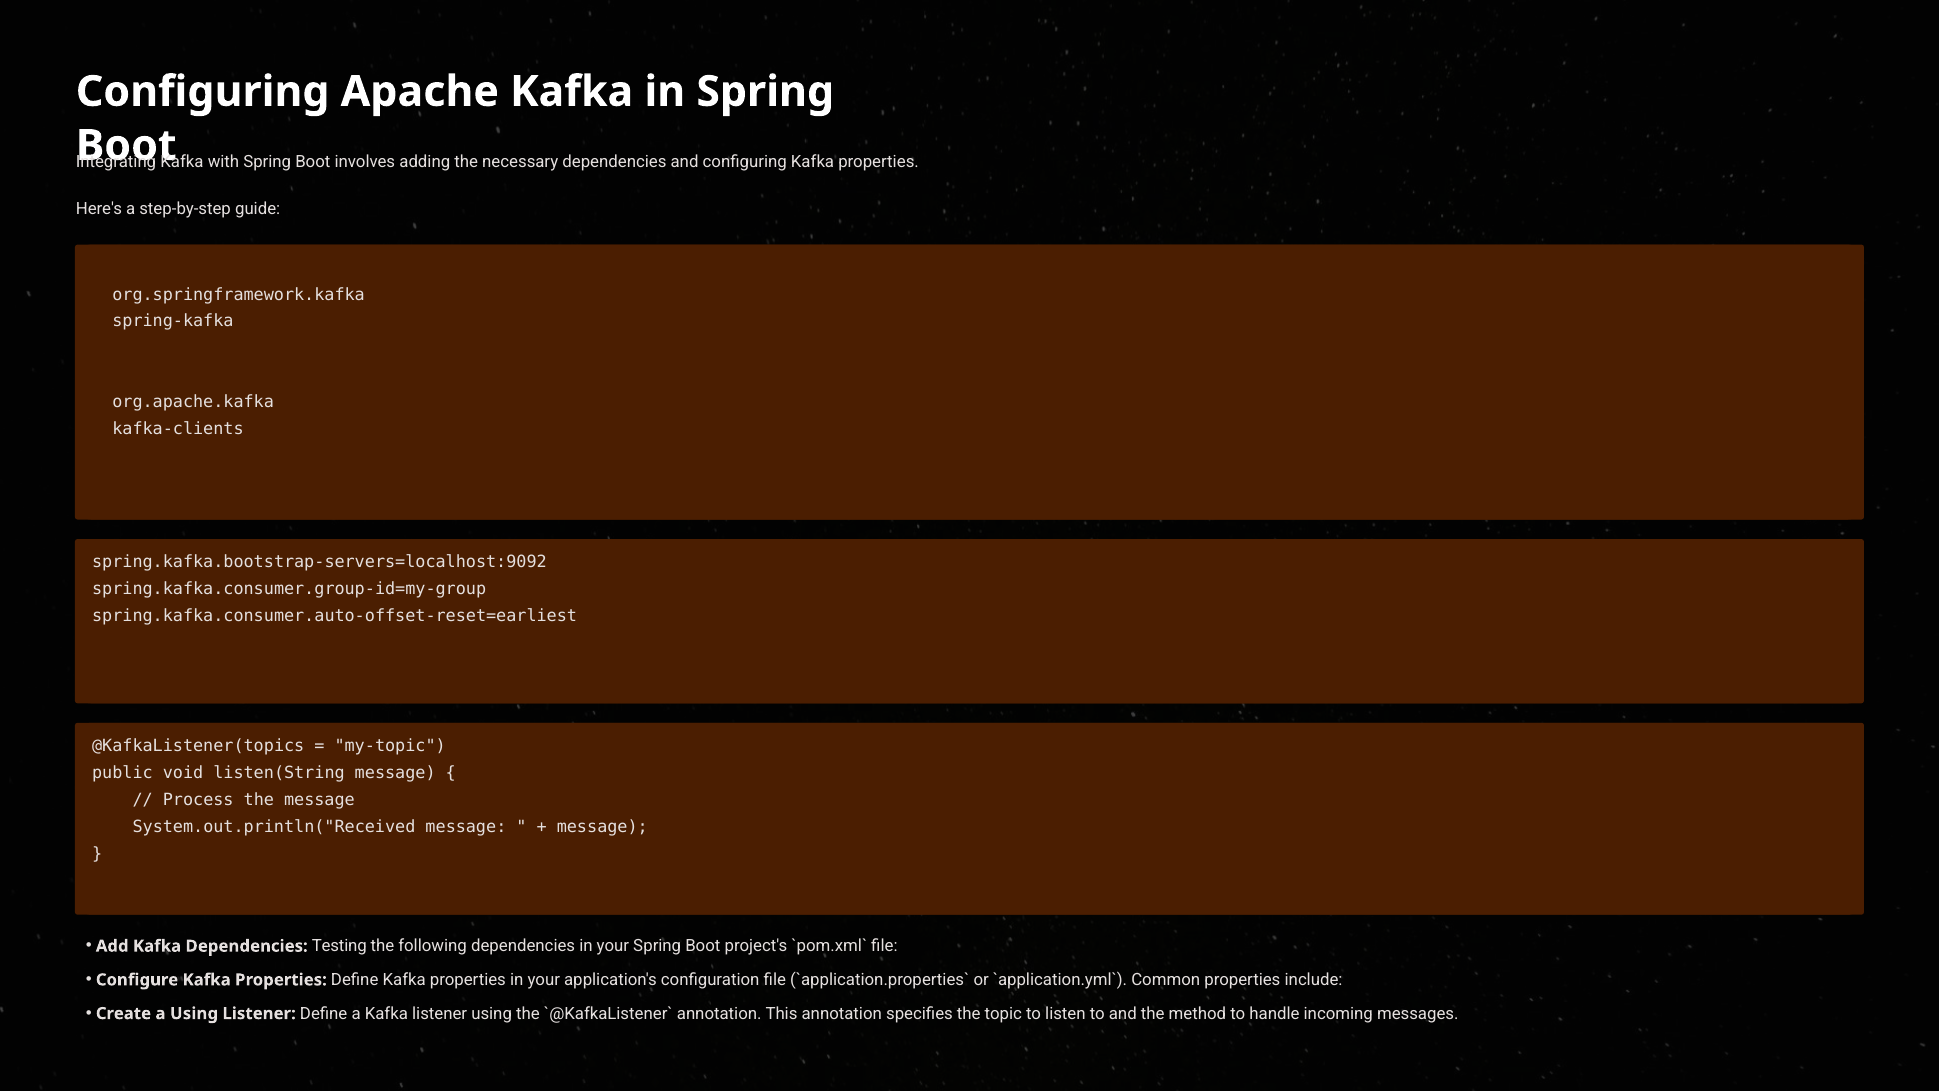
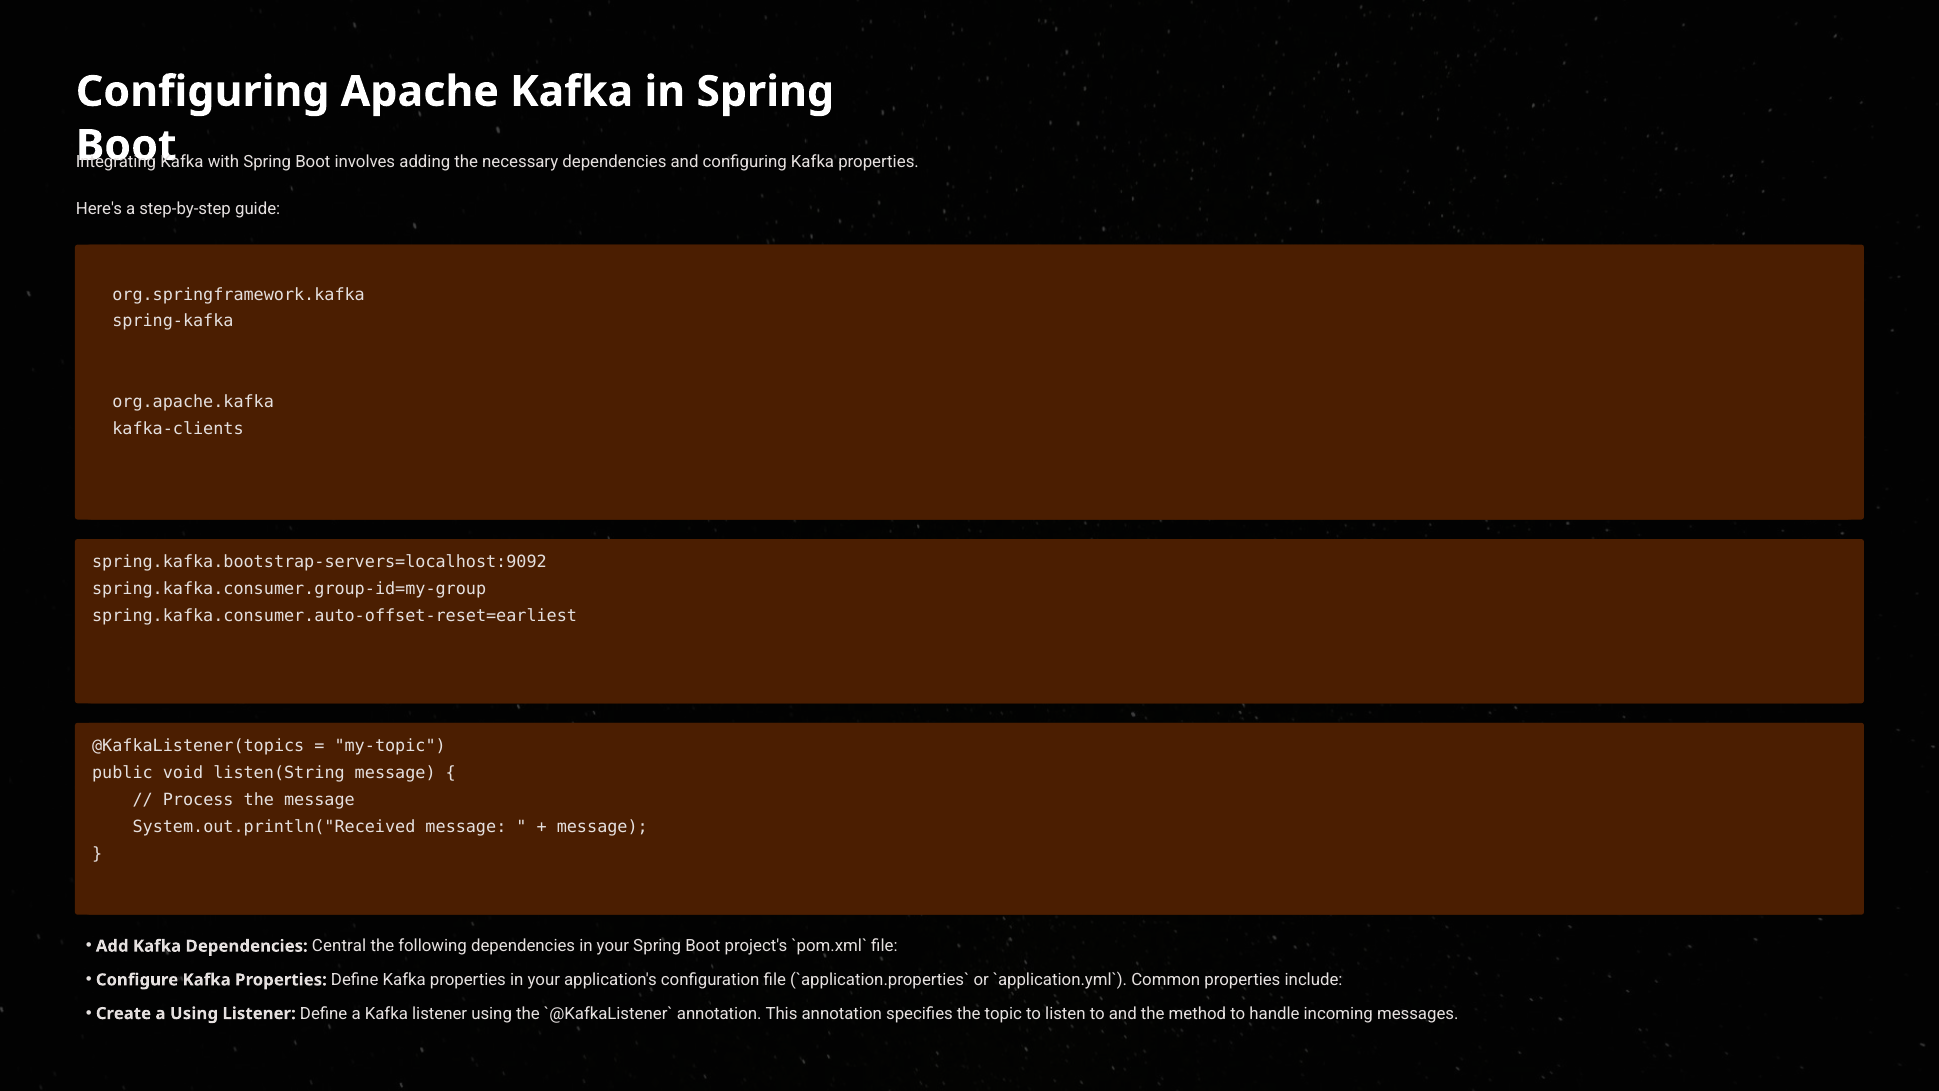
Testing: Testing -> Central
